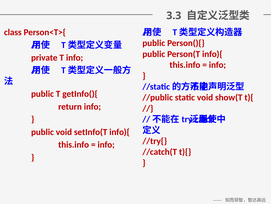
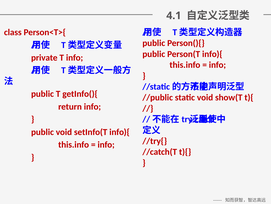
3.3: 3.3 -> 4.1
